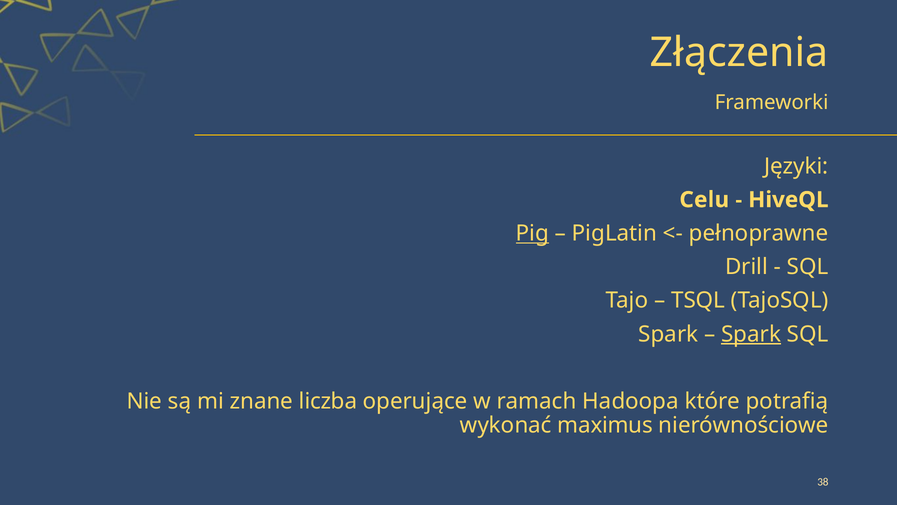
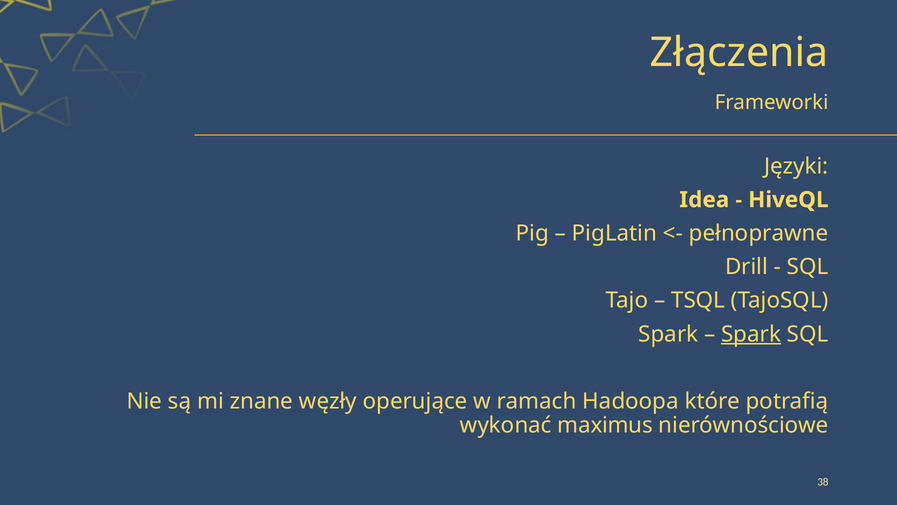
Celu: Celu -> Idea
Pig underline: present -> none
liczba: liczba -> węzły
